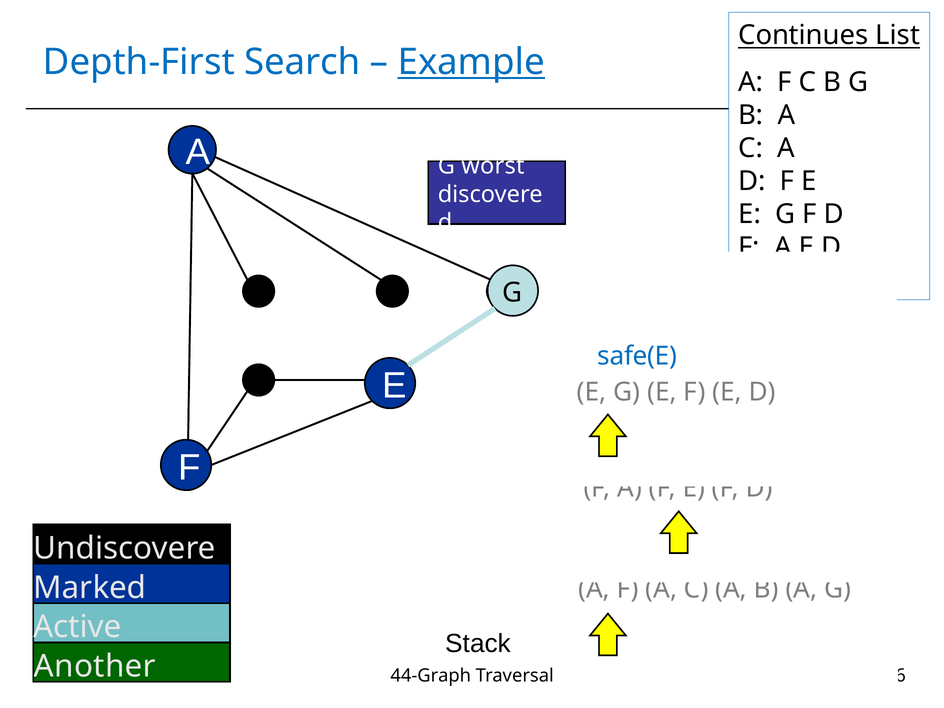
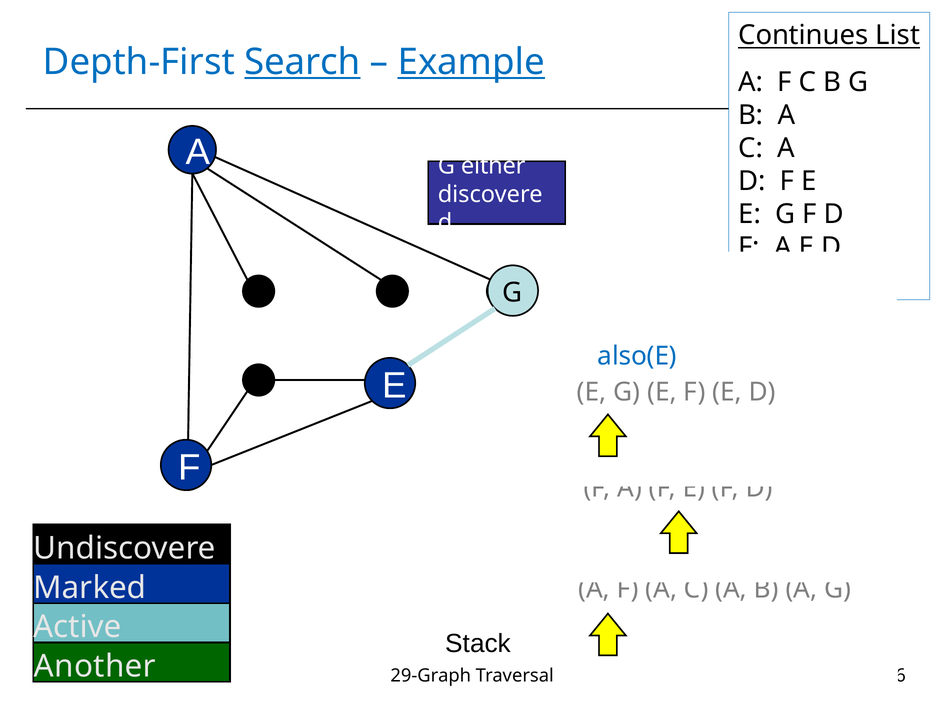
Search underline: none -> present
worst: worst -> either
safe(E: safe(E -> also(E
44-Graph: 44-Graph -> 29-Graph
